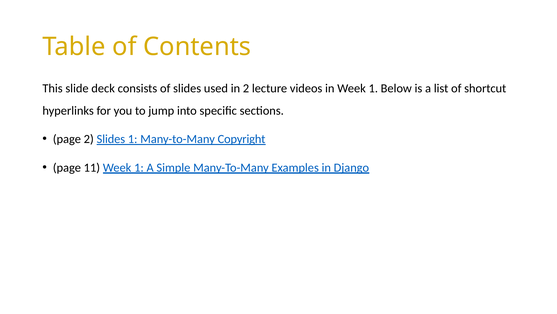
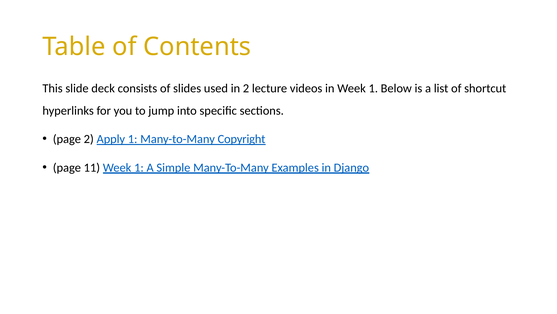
2 Slides: Slides -> Apply
